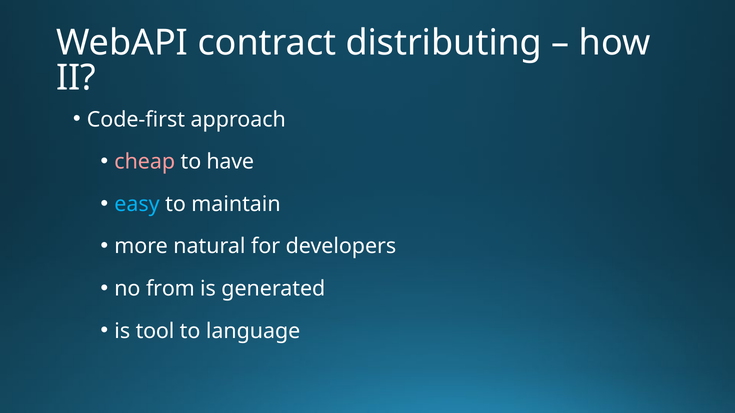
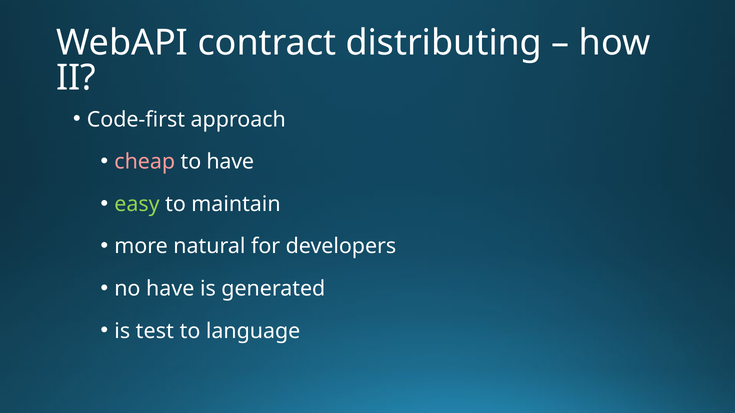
easy colour: light blue -> light green
no from: from -> have
tool: tool -> test
